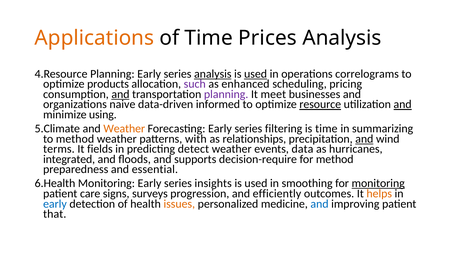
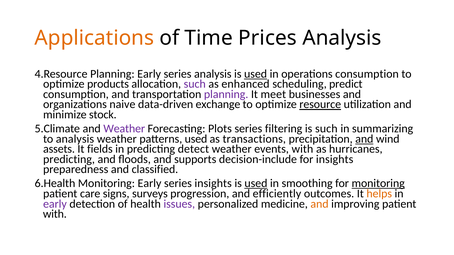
analysis at (213, 74) underline: present -> none
operations correlograms: correlograms -> consumption
pricing: pricing -> predict
and at (120, 94) underline: present -> none
informed: informed -> exchange
and at (403, 105) underline: present -> none
using: using -> stock
Weather at (124, 129) colour: orange -> purple
Forecasting Early: Early -> Plots
is time: time -> such
to method: method -> analysis
patterns with: with -> used
relationships: relationships -> transactions
terms: terms -> assets
events data: data -> with
integrated at (69, 159): integrated -> predicting
decision-require: decision-require -> decision-include
for method: method -> insights
essential: essential -> classified
used at (256, 184) underline: none -> present
early at (55, 204) colour: blue -> purple
issues colour: orange -> purple
and at (320, 204) colour: blue -> orange
that at (55, 214): that -> with
